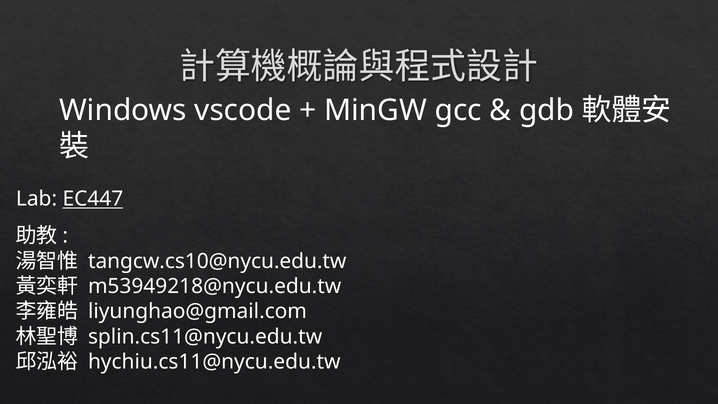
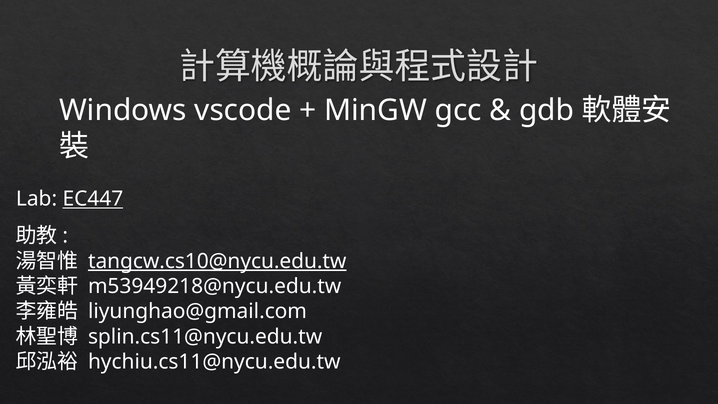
tangcw.cs10@nycu.edu.tw underline: none -> present
